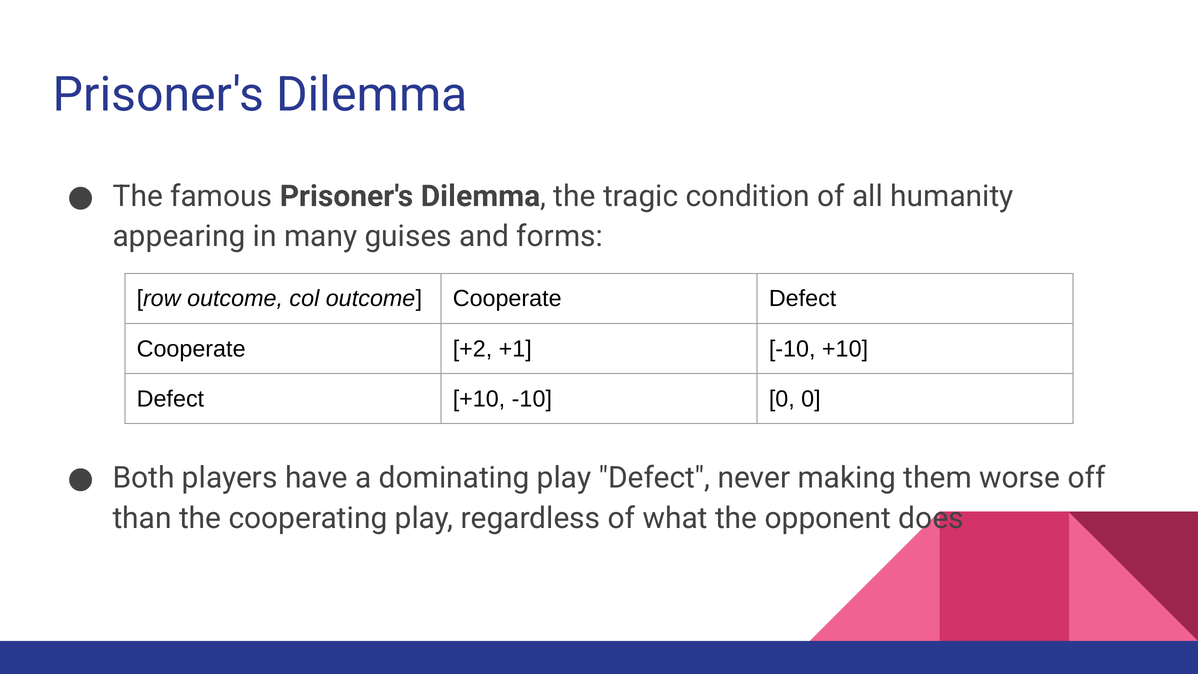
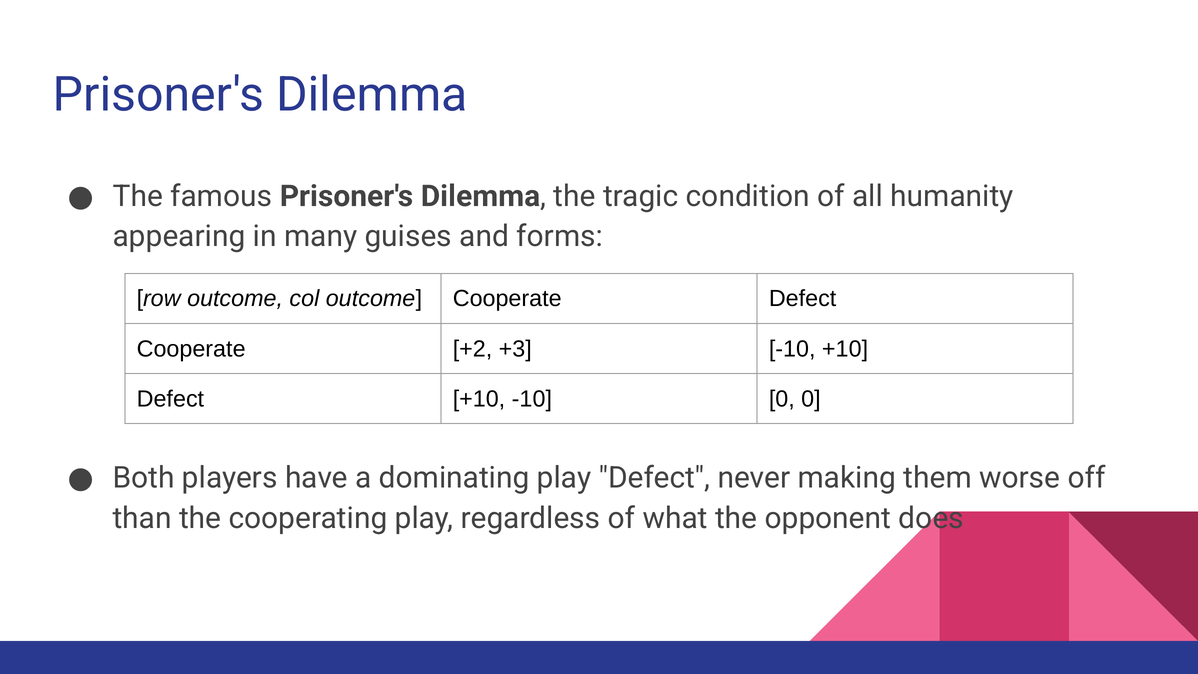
+1: +1 -> +3
